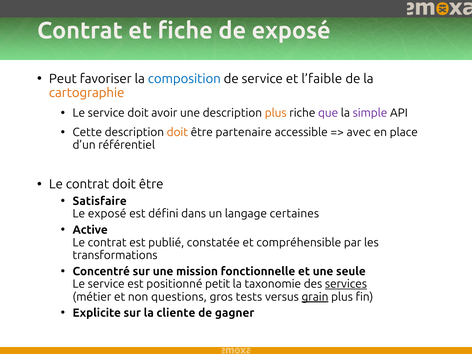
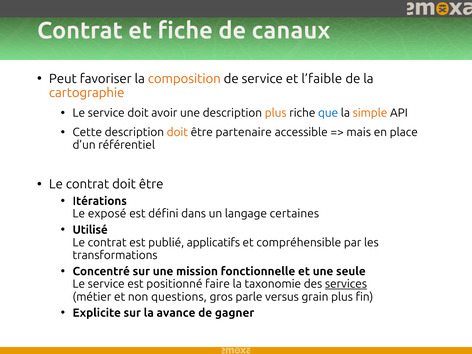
de exposé: exposé -> canaux
composition colour: blue -> orange
que colour: purple -> blue
simple colour: purple -> orange
avec: avec -> mais
Satisfaire: Satisfaire -> Itérations
Active: Active -> Utilisé
constatée: constatée -> applicatifs
petit: petit -> faire
tests: tests -> parle
grain underline: present -> none
cliente: cliente -> avance
